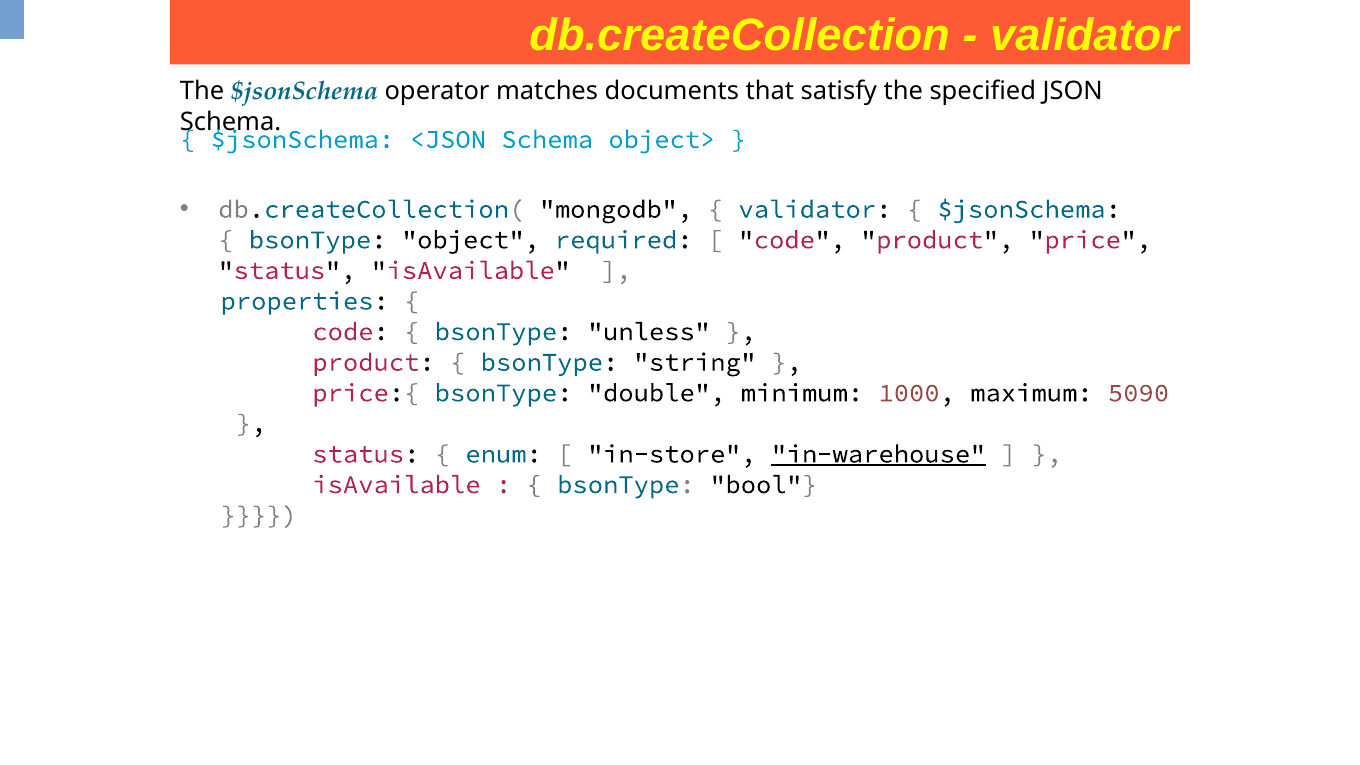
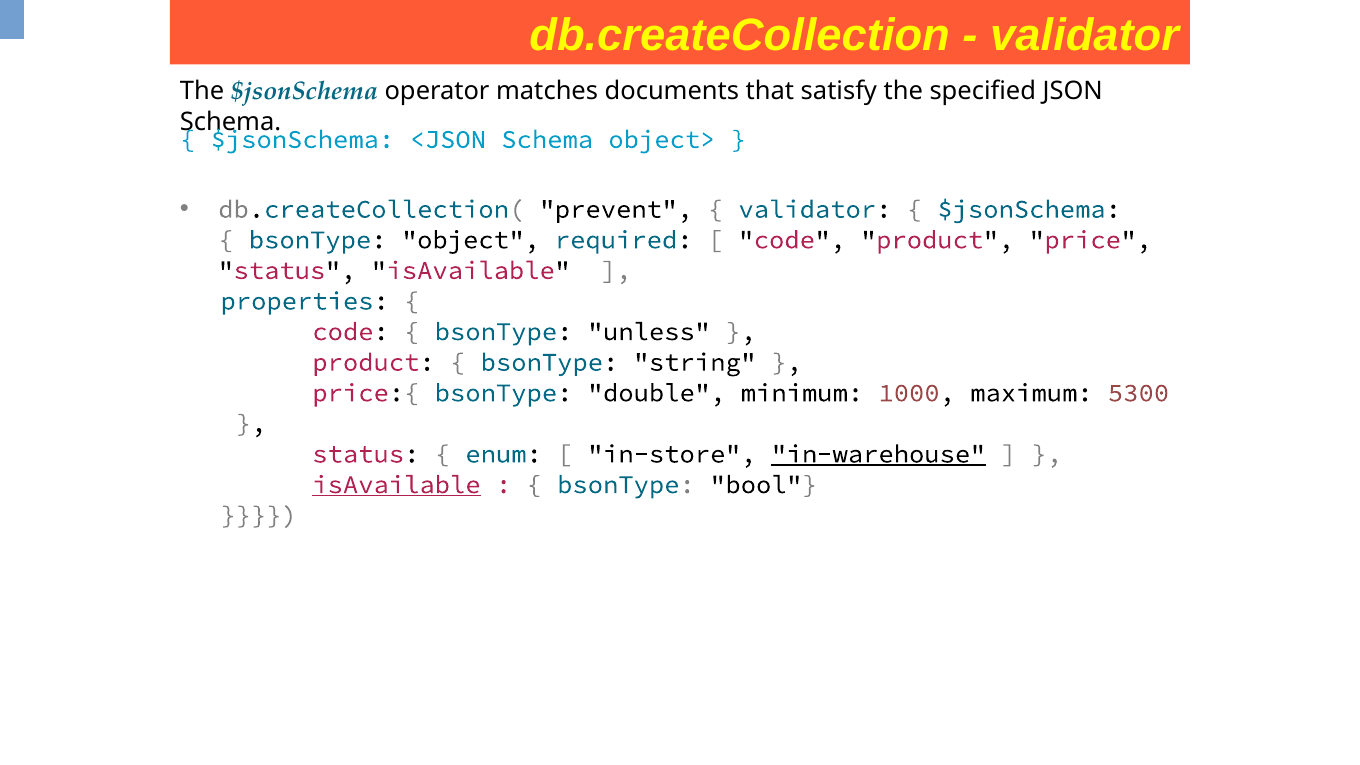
mongodb: mongodb -> prevent
5090: 5090 -> 5300
isAvailable at (396, 485) underline: none -> present
